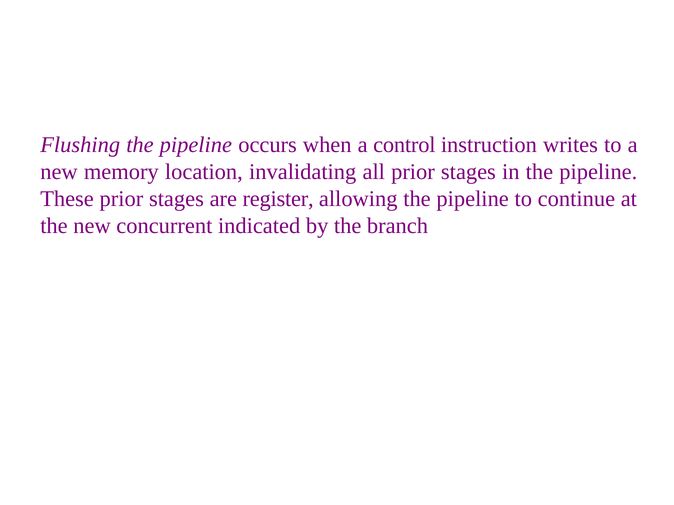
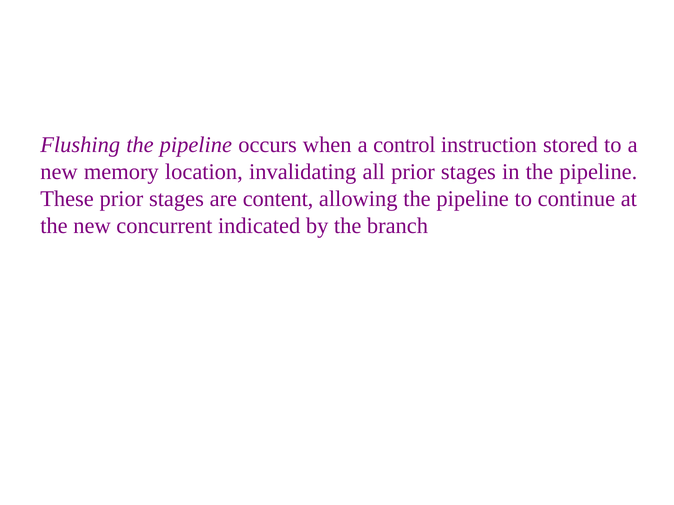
writes: writes -> stored
register: register -> content
